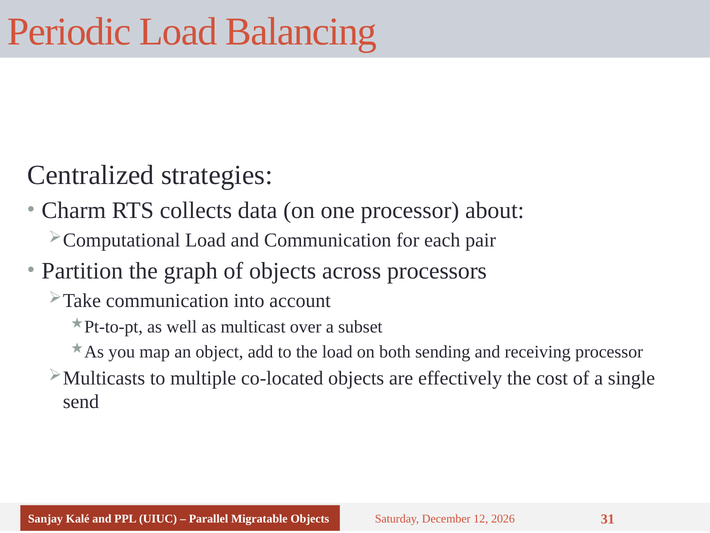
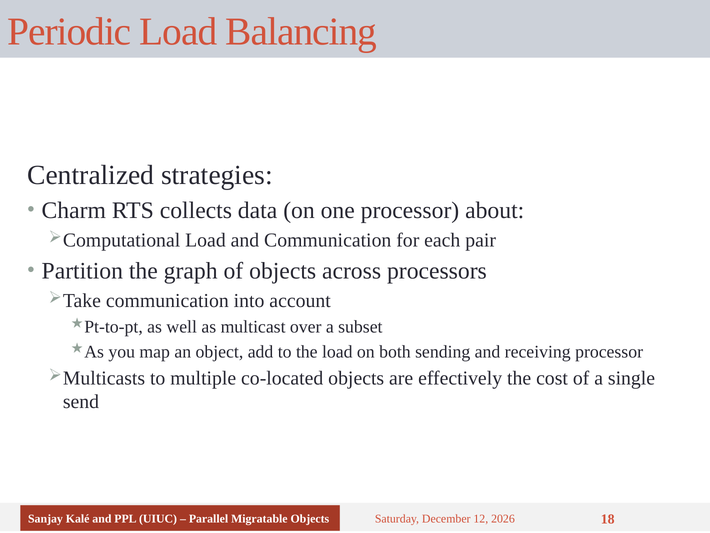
31: 31 -> 18
